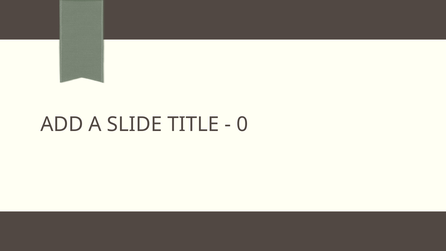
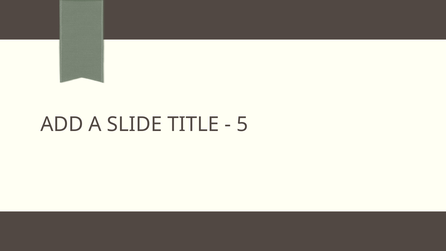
0: 0 -> 5
